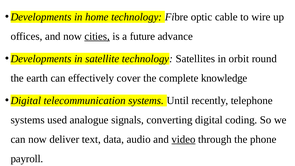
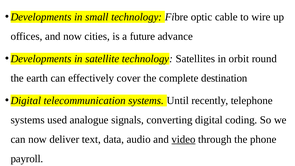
home: home -> small
cities underline: present -> none
knowledge: knowledge -> destination
